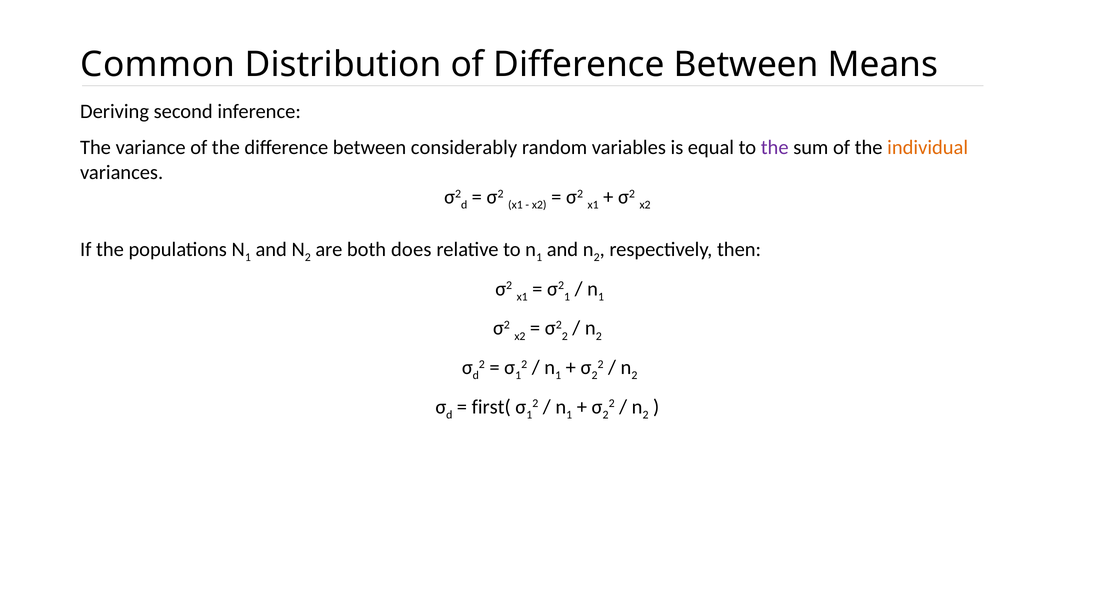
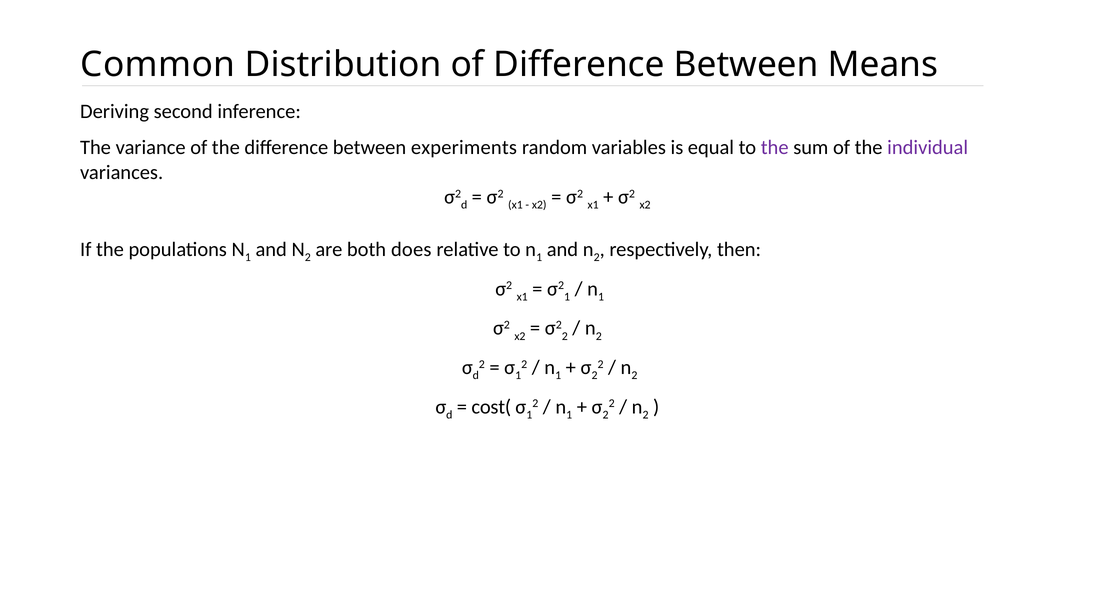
considerably: considerably -> experiments
individual colour: orange -> purple
first(: first( -> cost(
